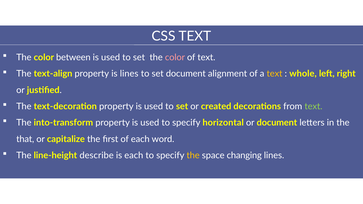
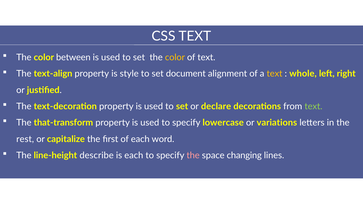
color at (175, 57) colour: pink -> yellow
is lines: lines -> style
created: created -> declare
into-transform: into-transform -> that-transform
horizontal: horizontal -> lowercase
or document: document -> variations
that: that -> rest
the at (193, 155) colour: yellow -> pink
